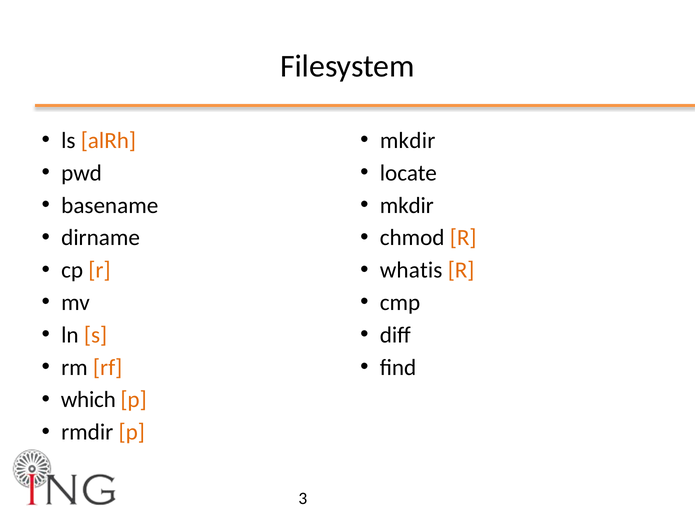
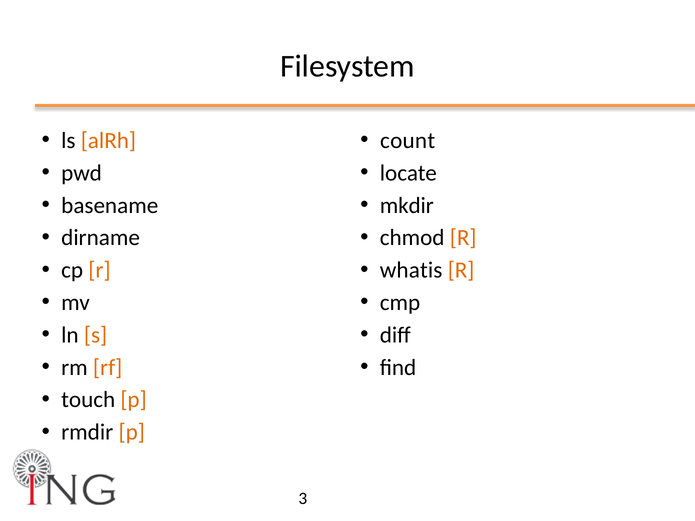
mkdir at (408, 141): mkdir -> count
which: which -> touch
